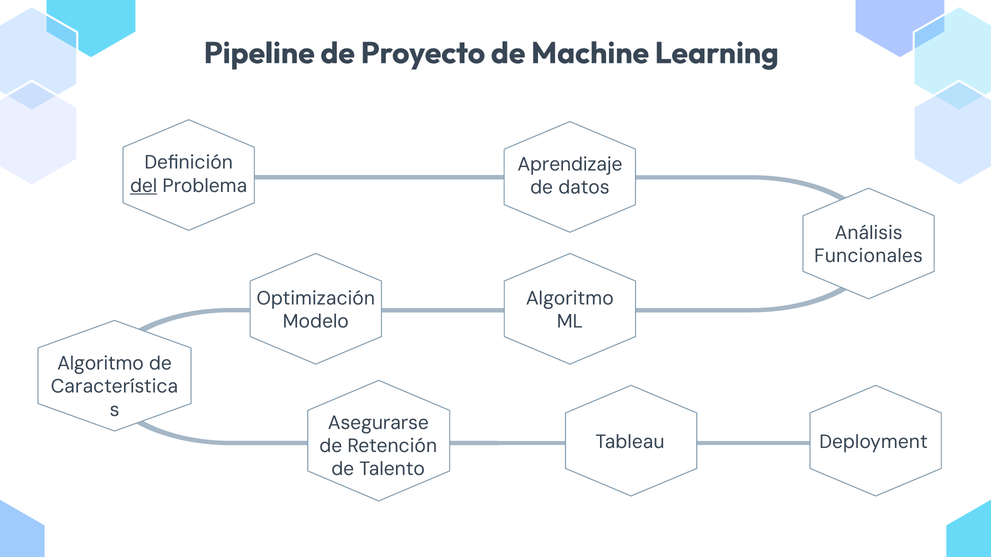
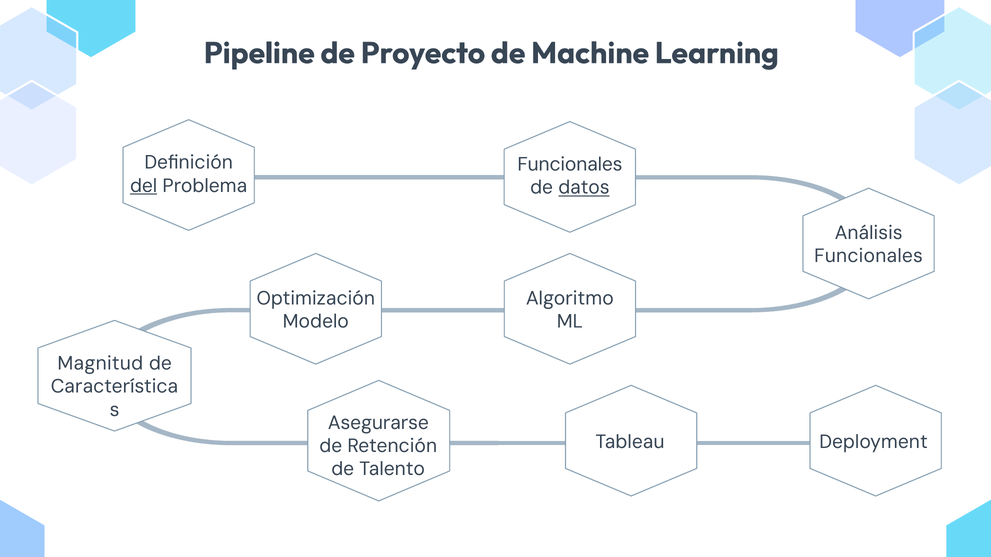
Aprendizaje at (570, 165): Aprendizaje -> Funcionales
datos underline: none -> present
Algoritmo at (101, 364): Algoritmo -> Magnitud
